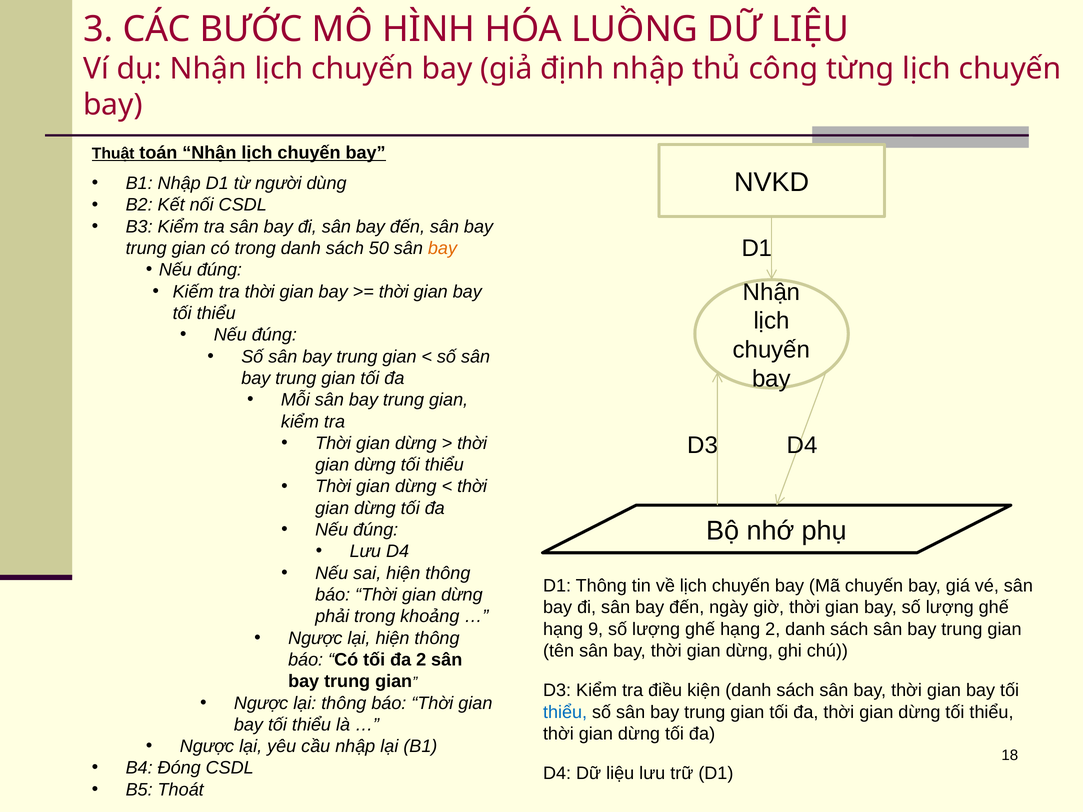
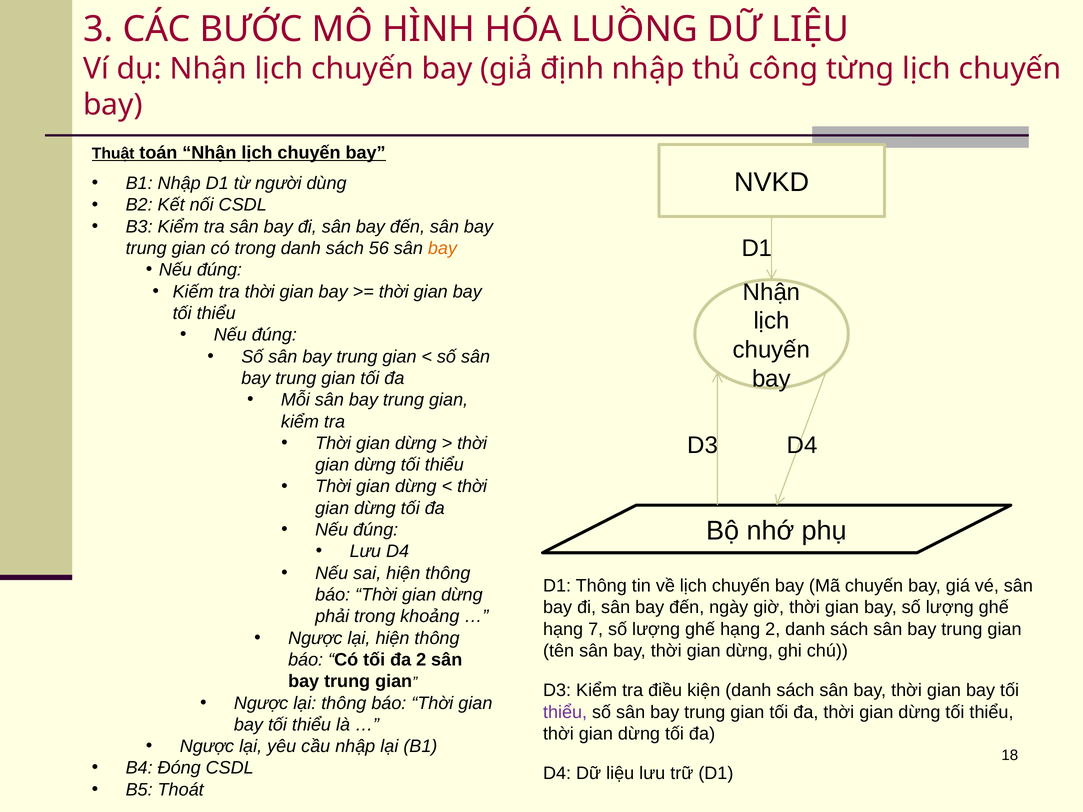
50: 50 -> 56
9: 9 -> 7
thiểu at (565, 712) colour: blue -> purple
